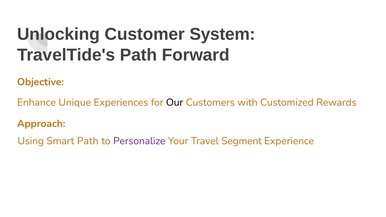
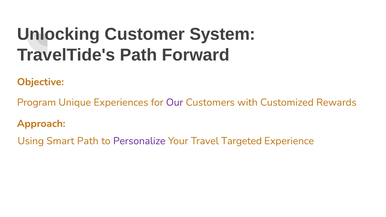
Enhance: Enhance -> Program
Our colour: black -> purple
Segment: Segment -> Targeted
